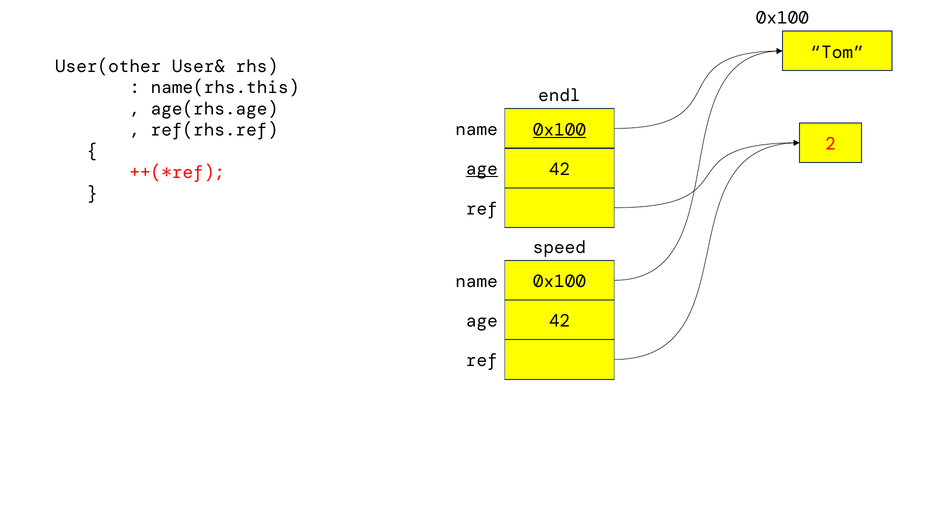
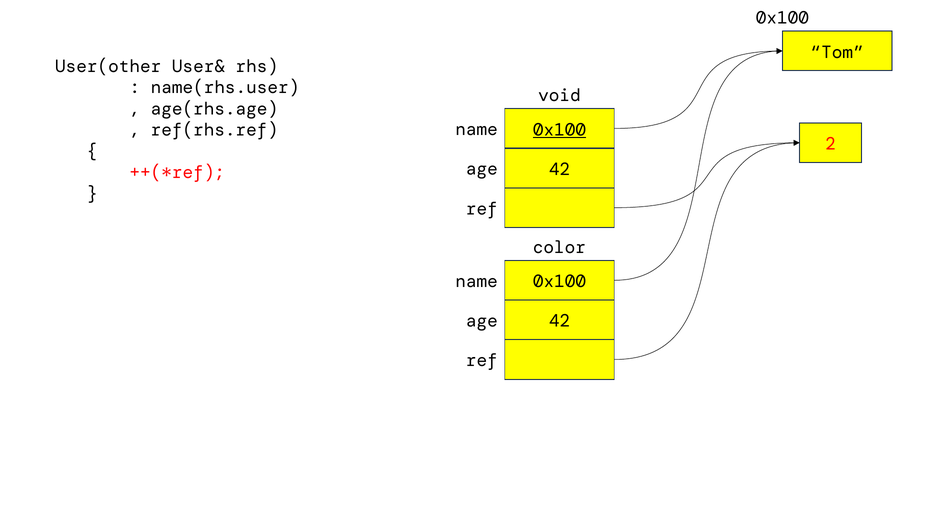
name(rhs.this: name(rhs.this -> name(rhs.user
endl: endl -> void
age at (482, 169) underline: present -> none
speed: speed -> color
